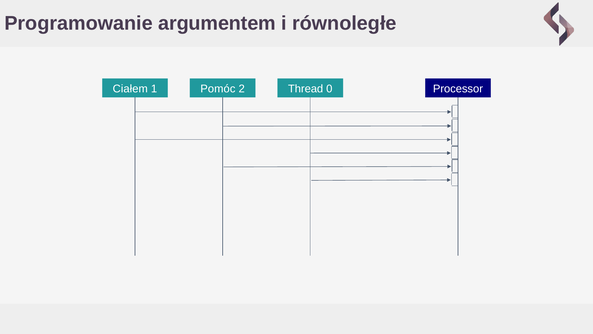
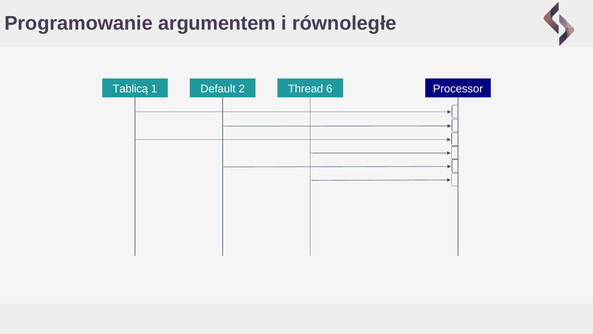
Ciałem: Ciałem -> Tablicą
Pomóc: Pomóc -> Default
0: 0 -> 6
